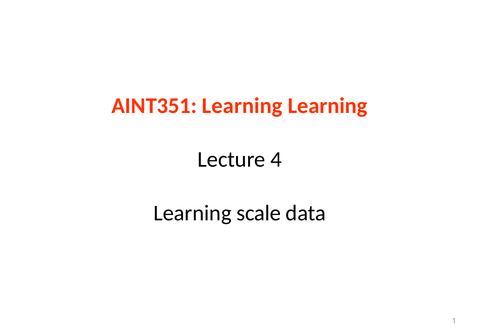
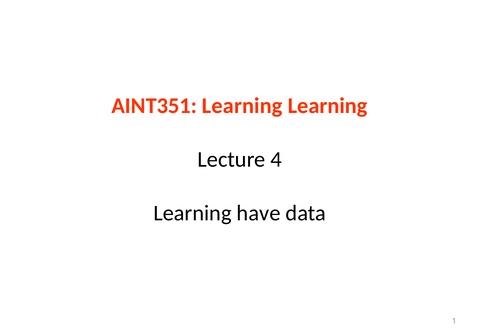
scale: scale -> have
